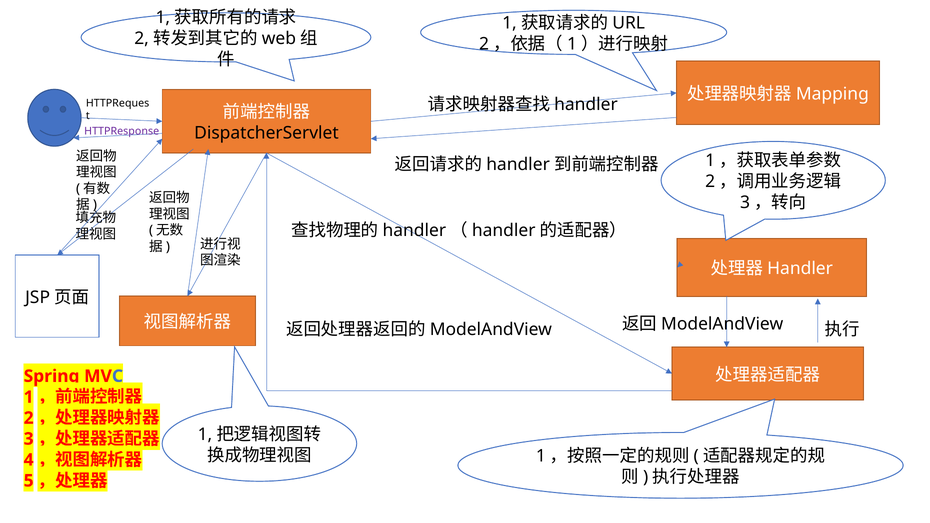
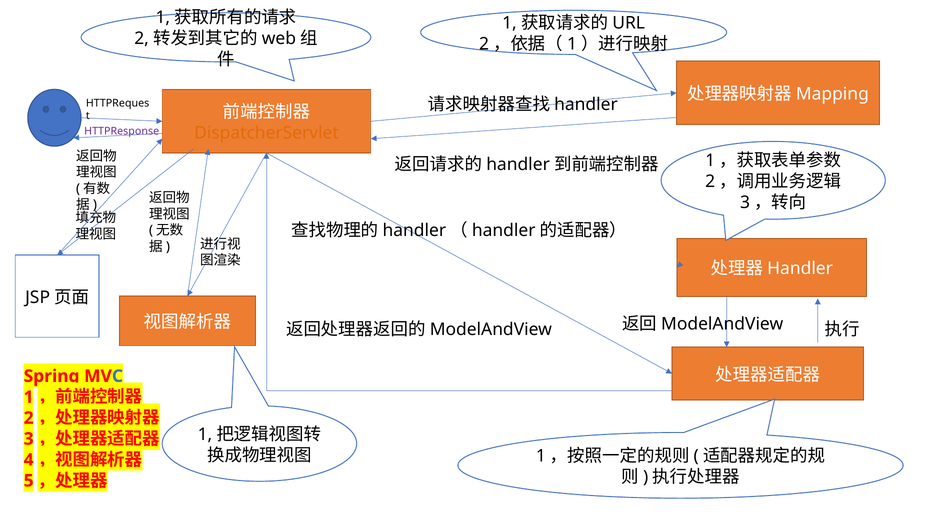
DispatcherServlet colour: black -> orange
